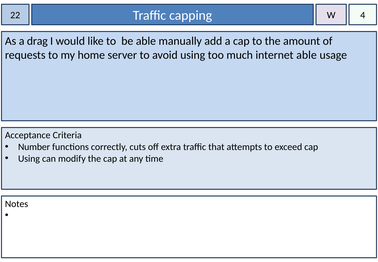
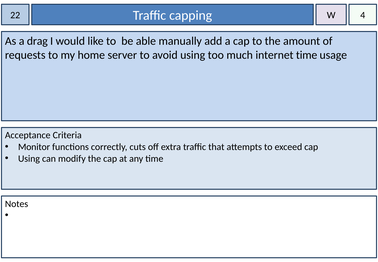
internet able: able -> time
Number: Number -> Monitor
